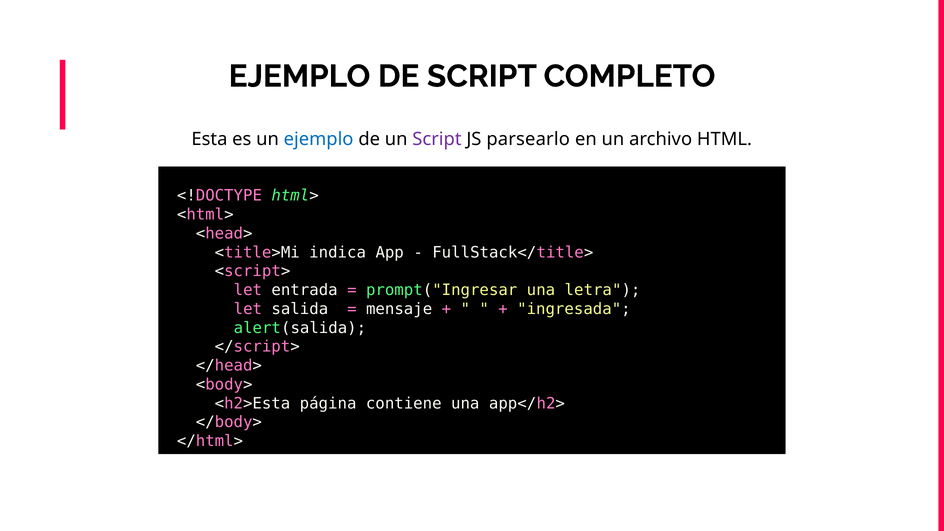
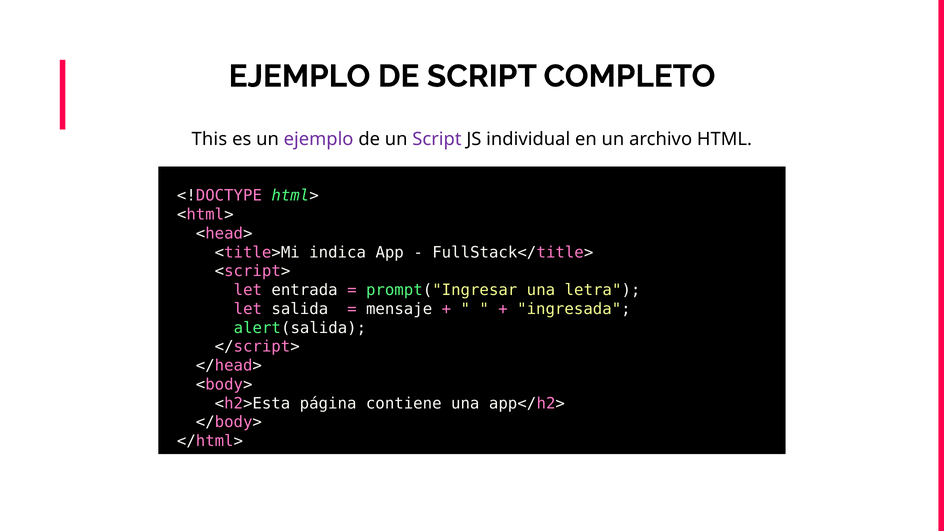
Esta: Esta -> This
ejemplo at (319, 139) colour: blue -> purple
parsearlo: parsearlo -> individual
